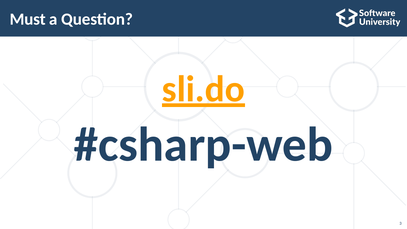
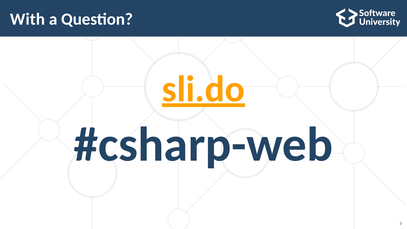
Must: Must -> With
